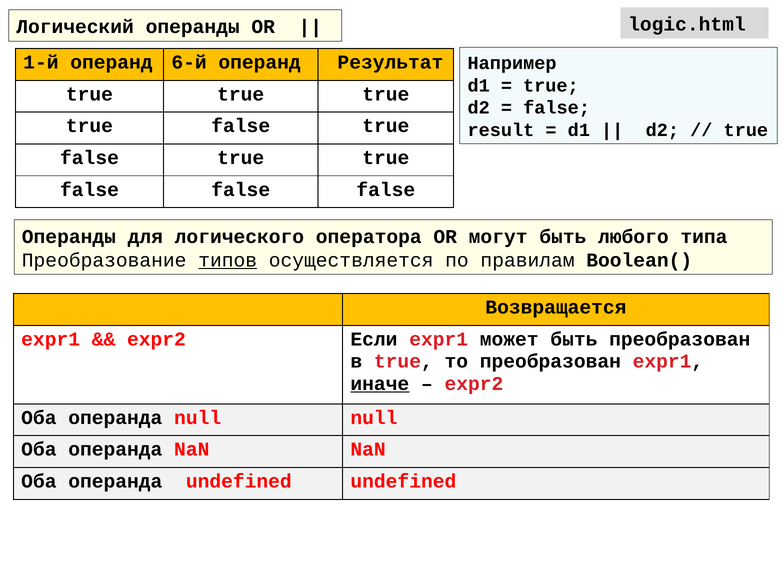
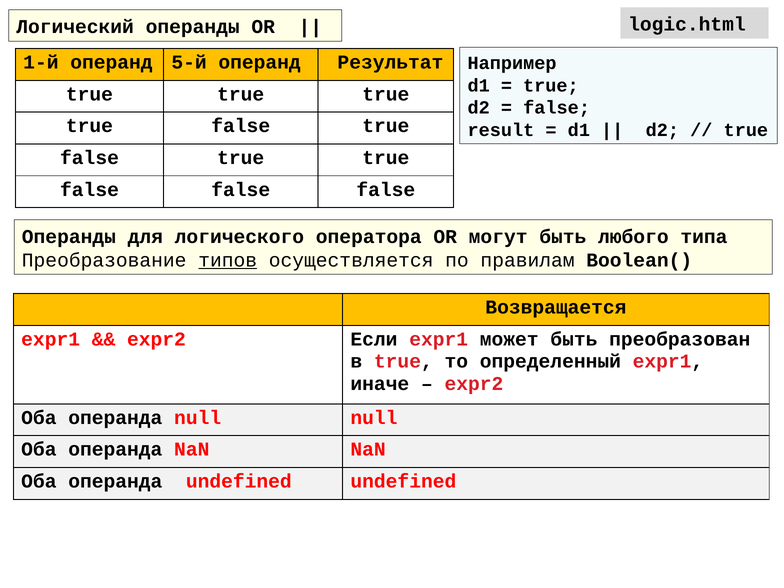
6-й: 6-й -> 5-й
то преобразован: преобразован -> определенный
иначе underline: present -> none
